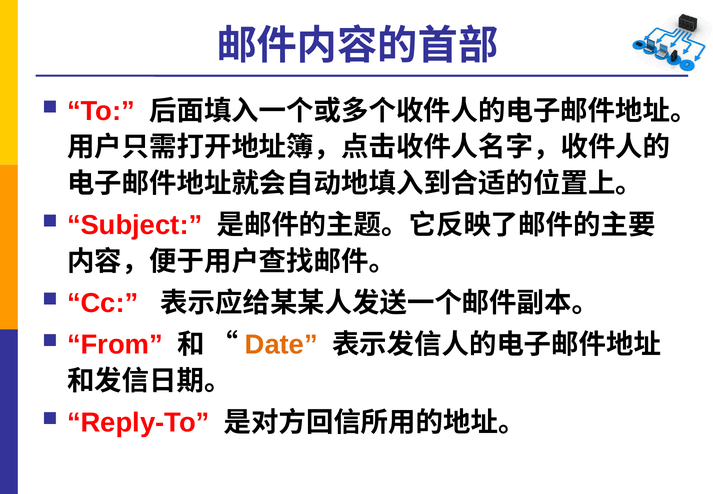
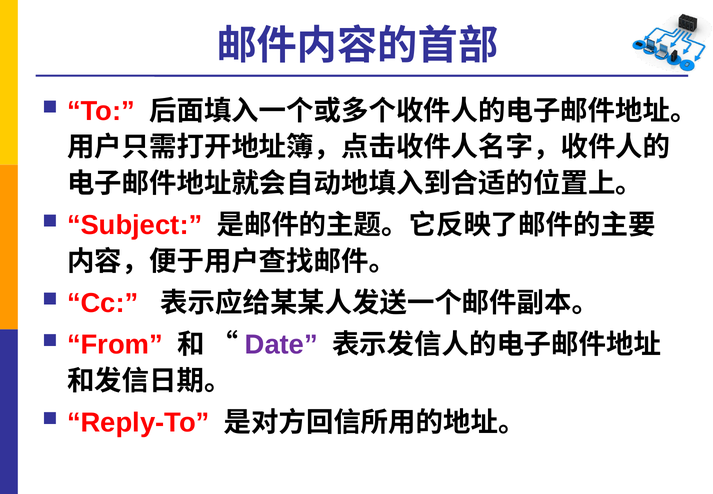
Date colour: orange -> purple
